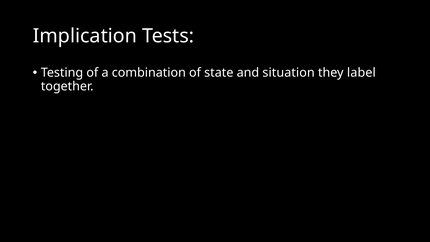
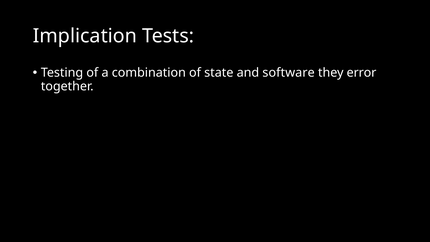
situation: situation -> software
label: label -> error
